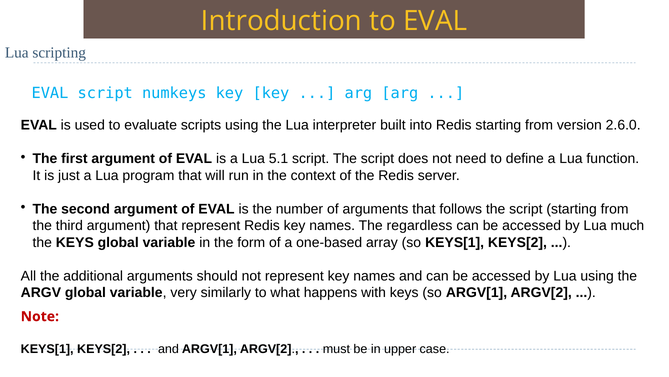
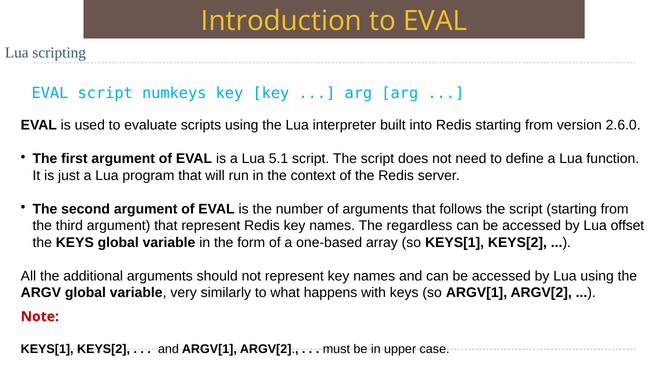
much: much -> offset
